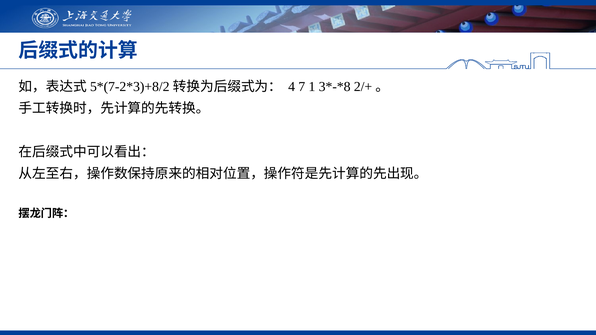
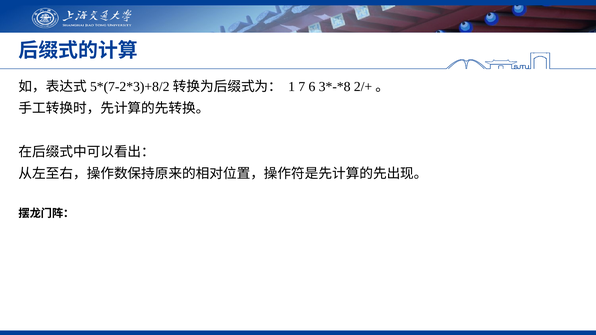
4: 4 -> 1
1: 1 -> 6
